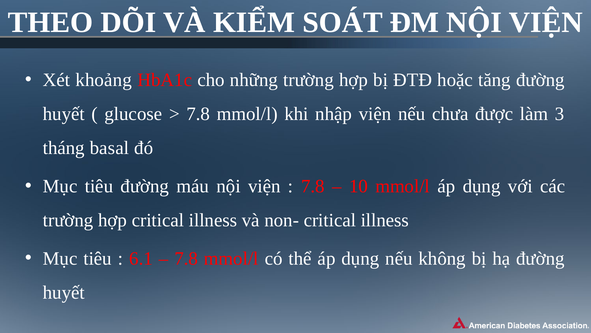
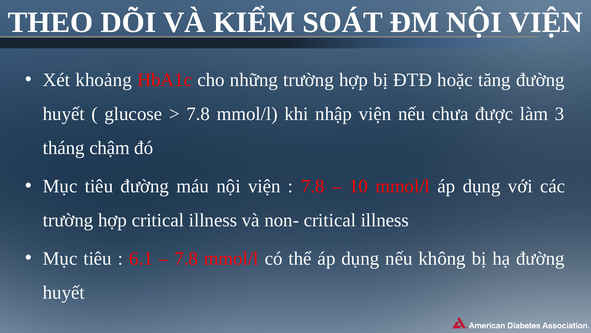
basal: basal -> chậm
